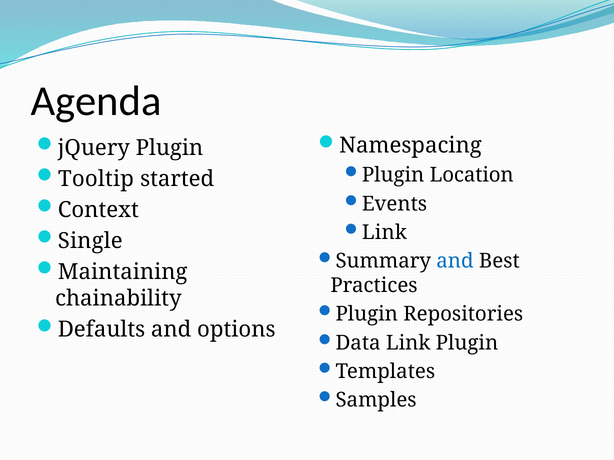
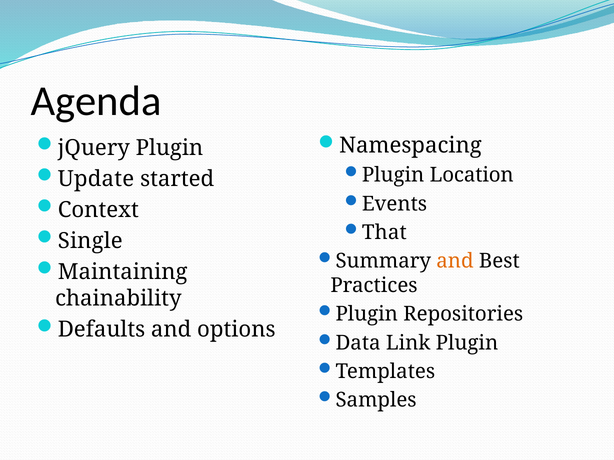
Tooltip: Tooltip -> Update
Link at (384, 233): Link -> That
and at (455, 261) colour: blue -> orange
